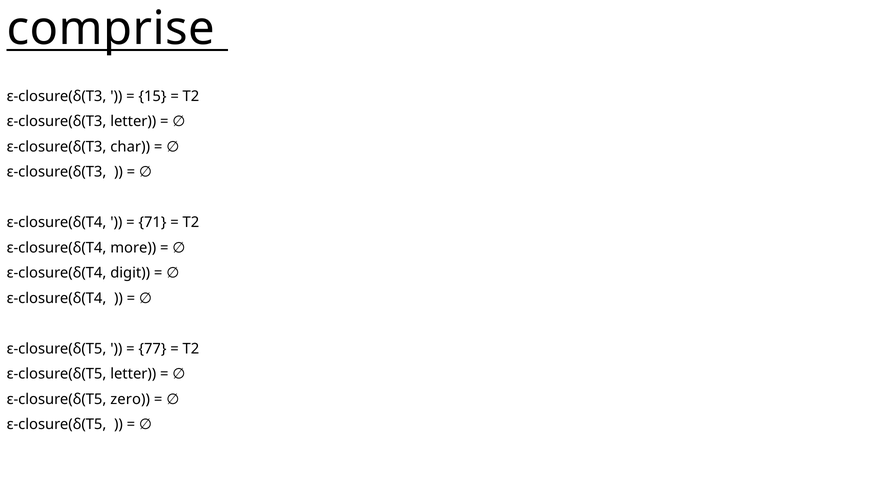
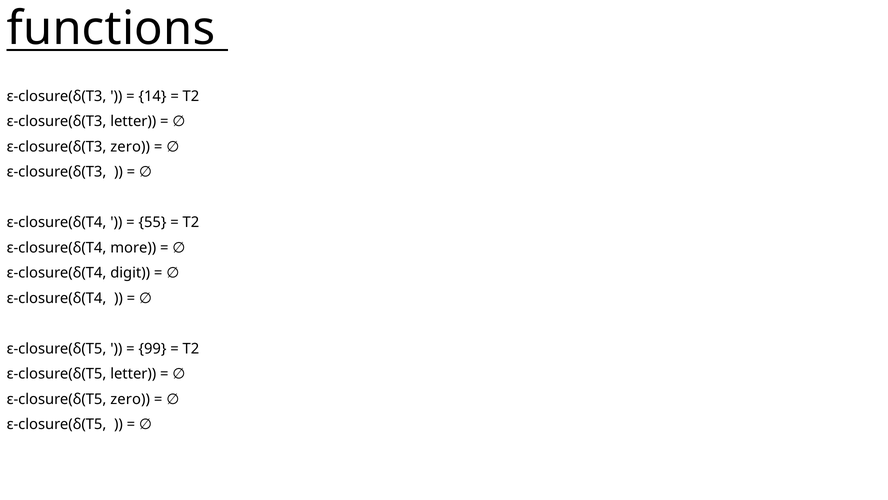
comprise: comprise -> functions
15: 15 -> 14
ε-closure(δ(T3 char: char -> zero
71: 71 -> 55
77: 77 -> 99
